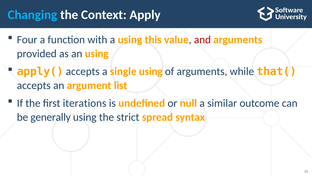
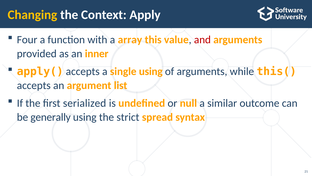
Changing colour: light blue -> yellow
a using: using -> array
an using: using -> inner
that(: that( -> this(
iterations: iterations -> serialized
